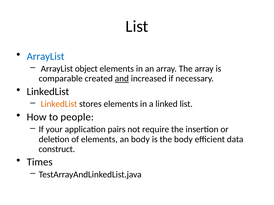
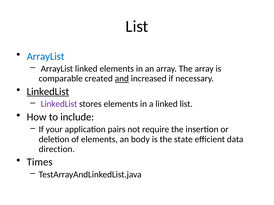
ArrayList object: object -> linked
LinkedList at (48, 92) underline: none -> present
LinkedList at (59, 104) colour: orange -> purple
people: people -> include
the body: body -> state
construct: construct -> direction
